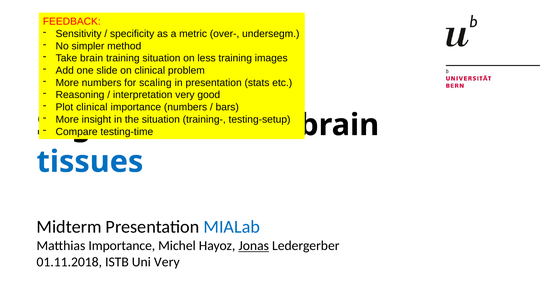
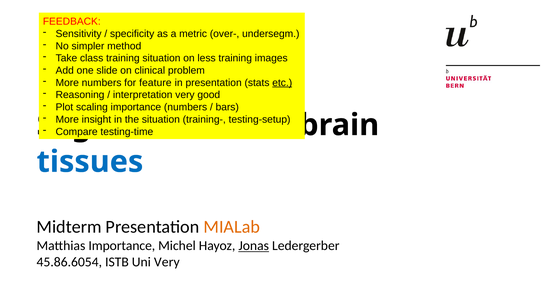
Take brain: brain -> class
scaling: scaling -> feature
etc underline: none -> present
Plot clinical: clinical -> scaling
MIALab colour: blue -> orange
01.11.2018: 01.11.2018 -> 45.86.6054
